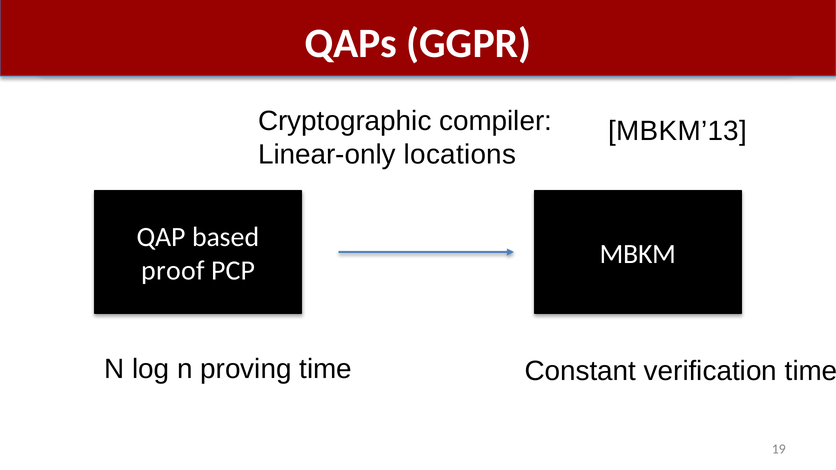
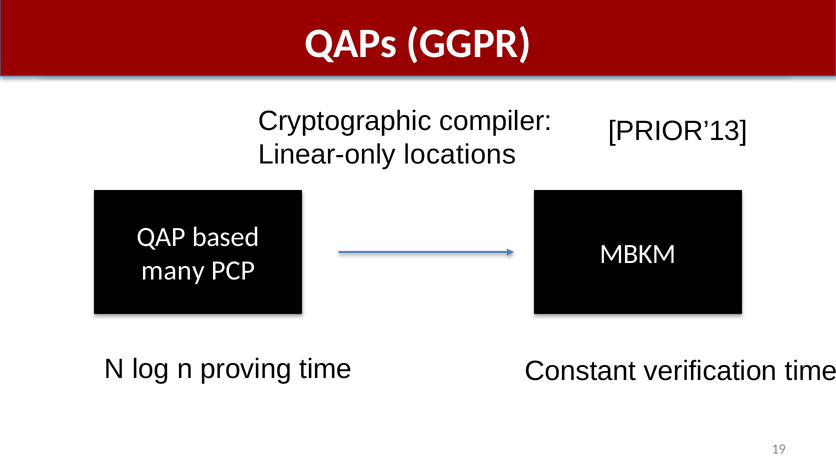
MBKM’13: MBKM’13 -> PRIOR’13
proof: proof -> many
